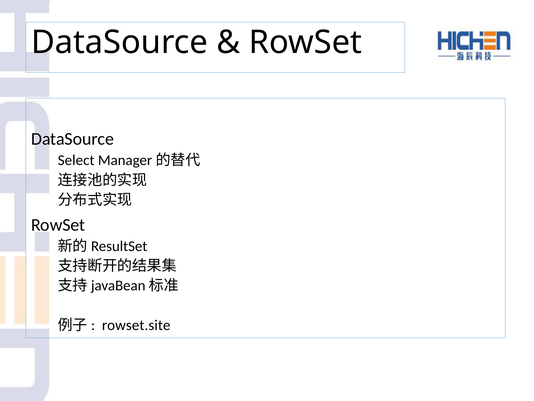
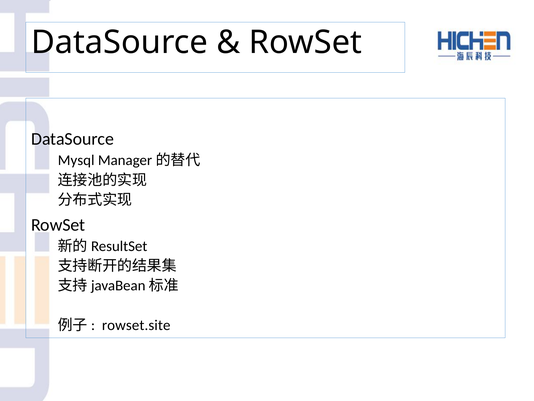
Select: Select -> Mysql
